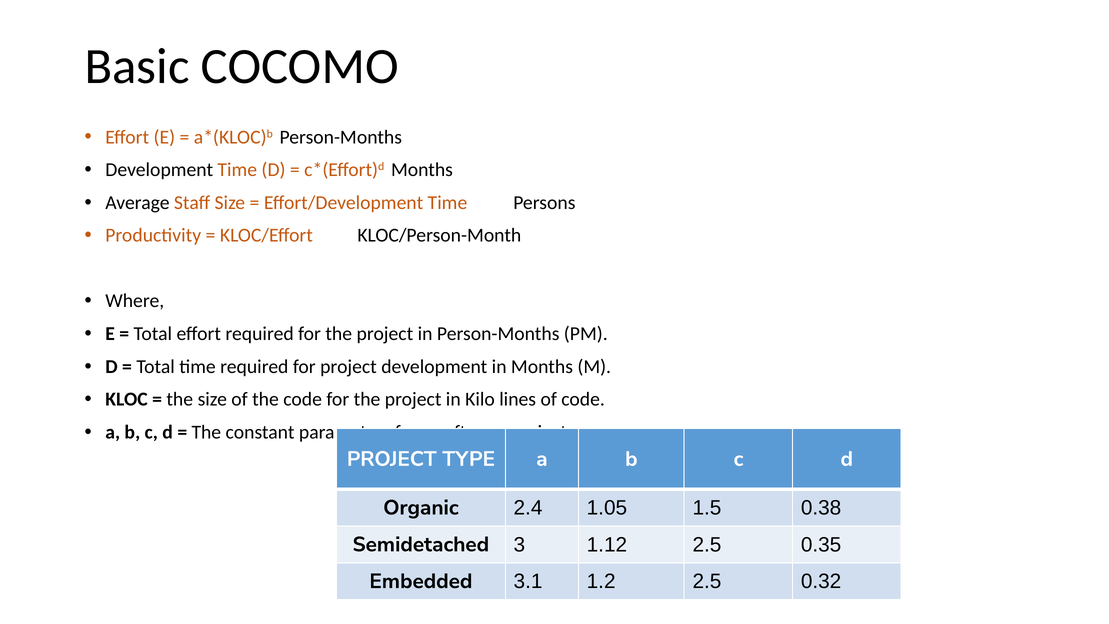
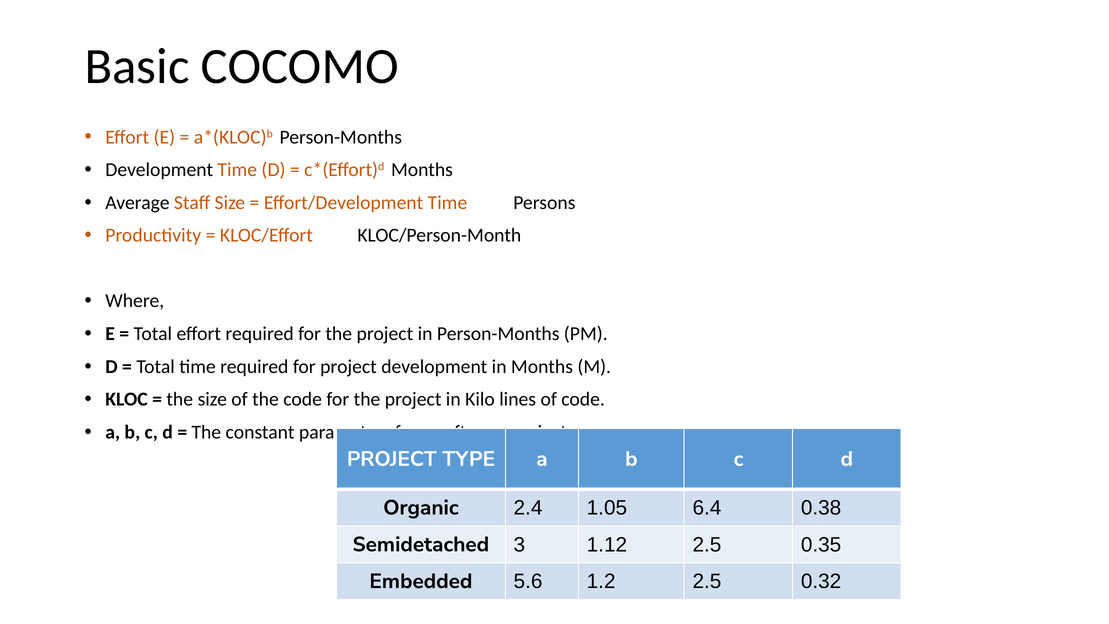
1.5: 1.5 -> 6.4
3.1: 3.1 -> 5.6
